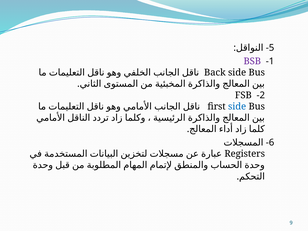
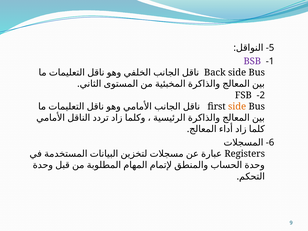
side at (237, 106) colour: blue -> orange
